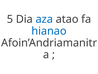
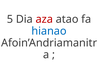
aza colour: blue -> red
